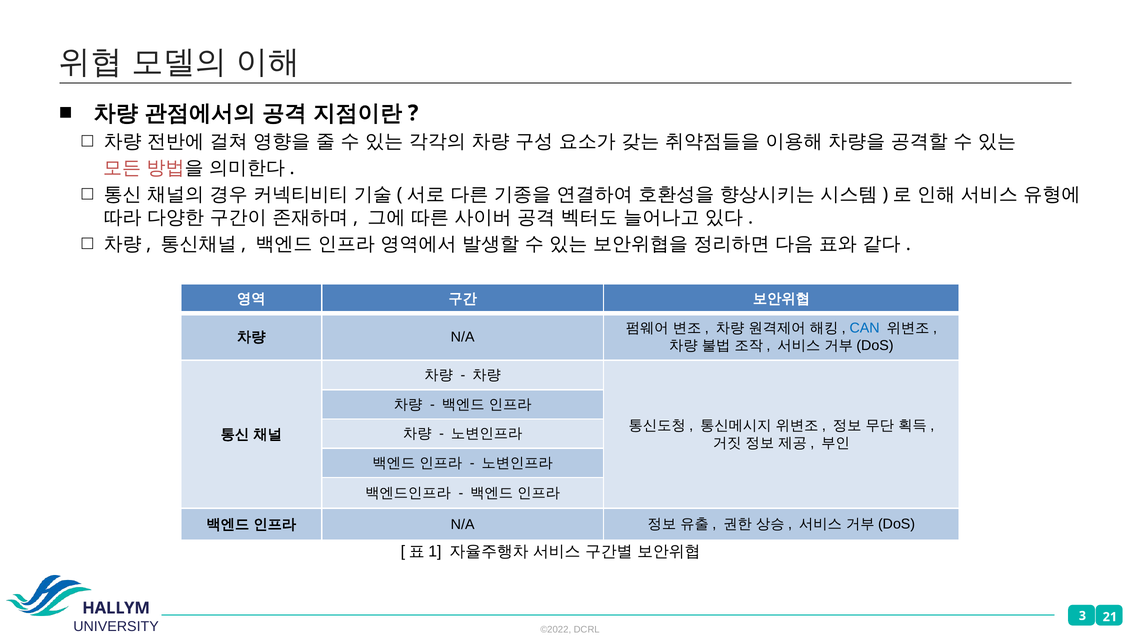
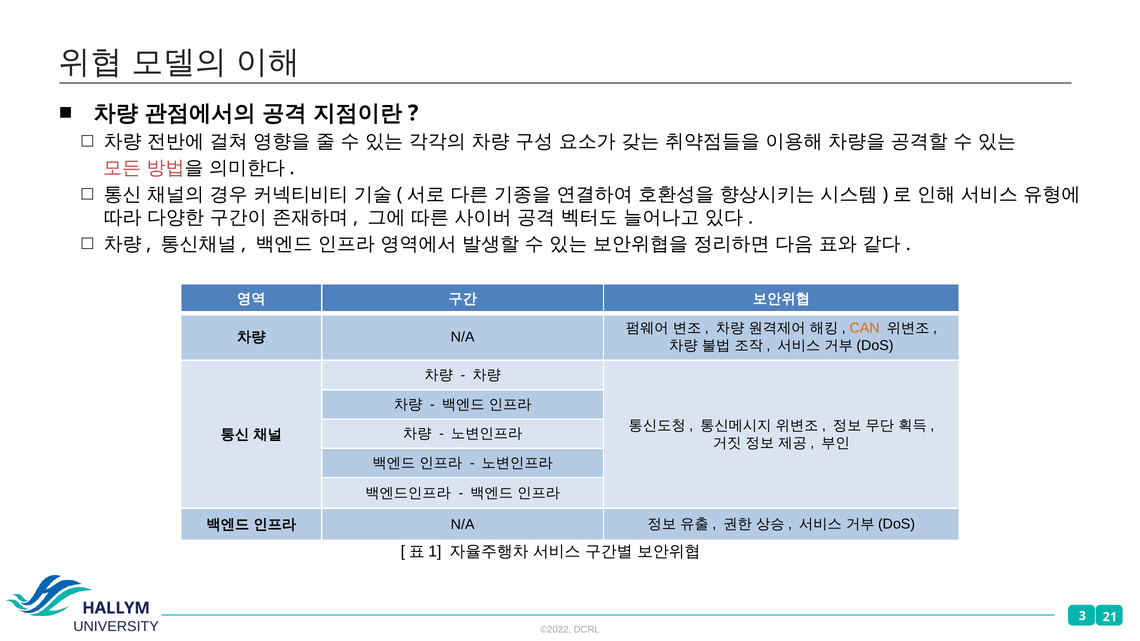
CAN colour: blue -> orange
